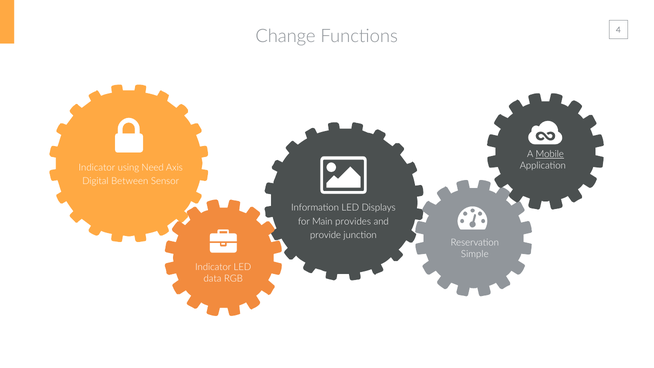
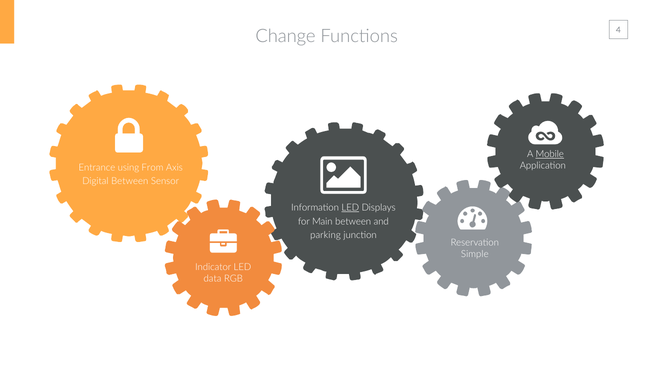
Indicator at (97, 167): Indicator -> Entrance
Need: Need -> From
LED at (350, 208) underline: none -> present
Main provides: provides -> between
provide: provide -> parking
